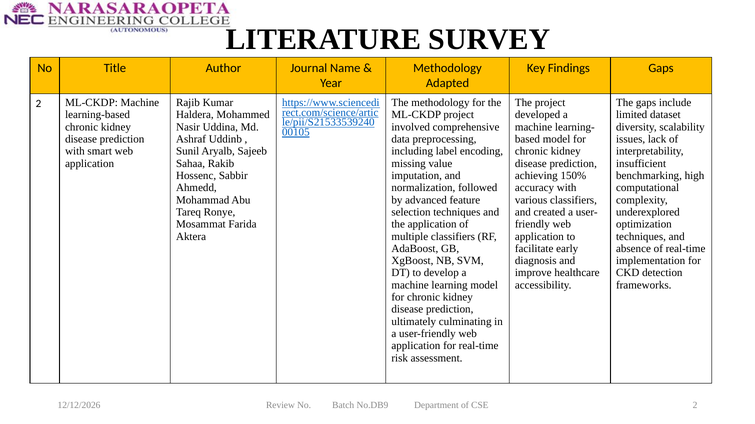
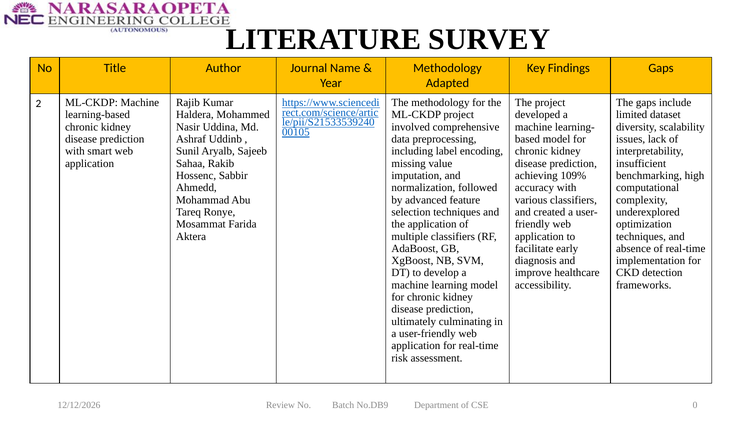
150%: 150% -> 109%
CSE 2: 2 -> 0
